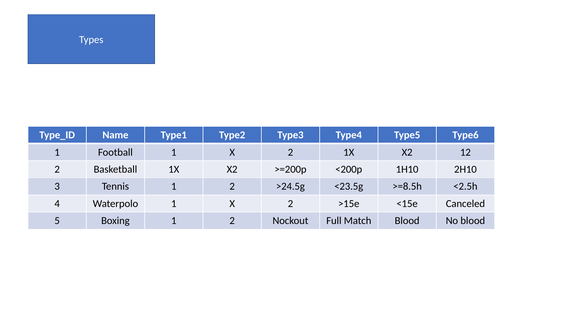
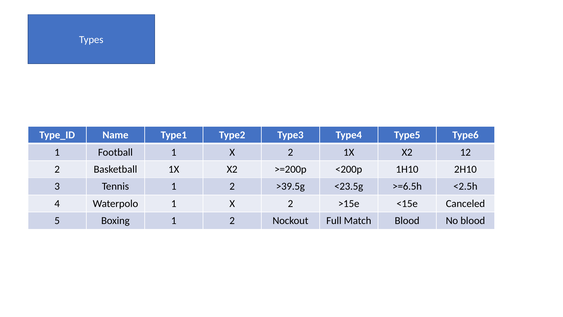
>24.5g: >24.5g -> >39.5g
>=8.5h: >=8.5h -> >=6.5h
